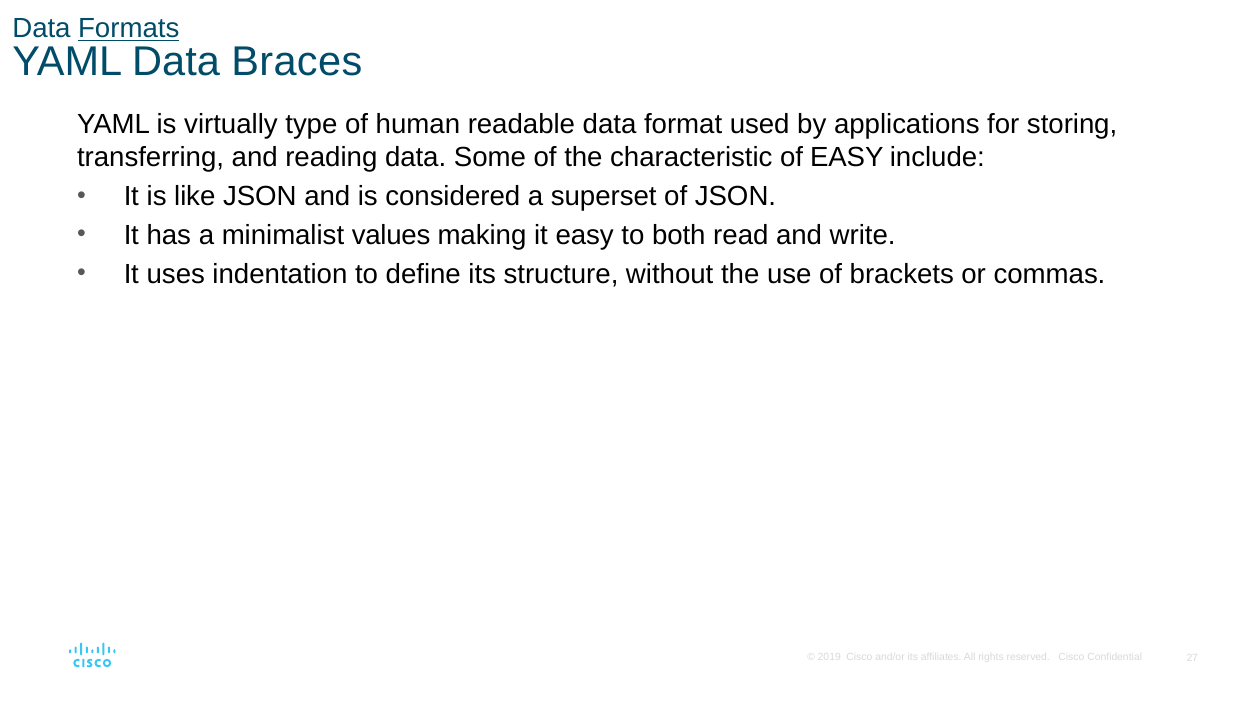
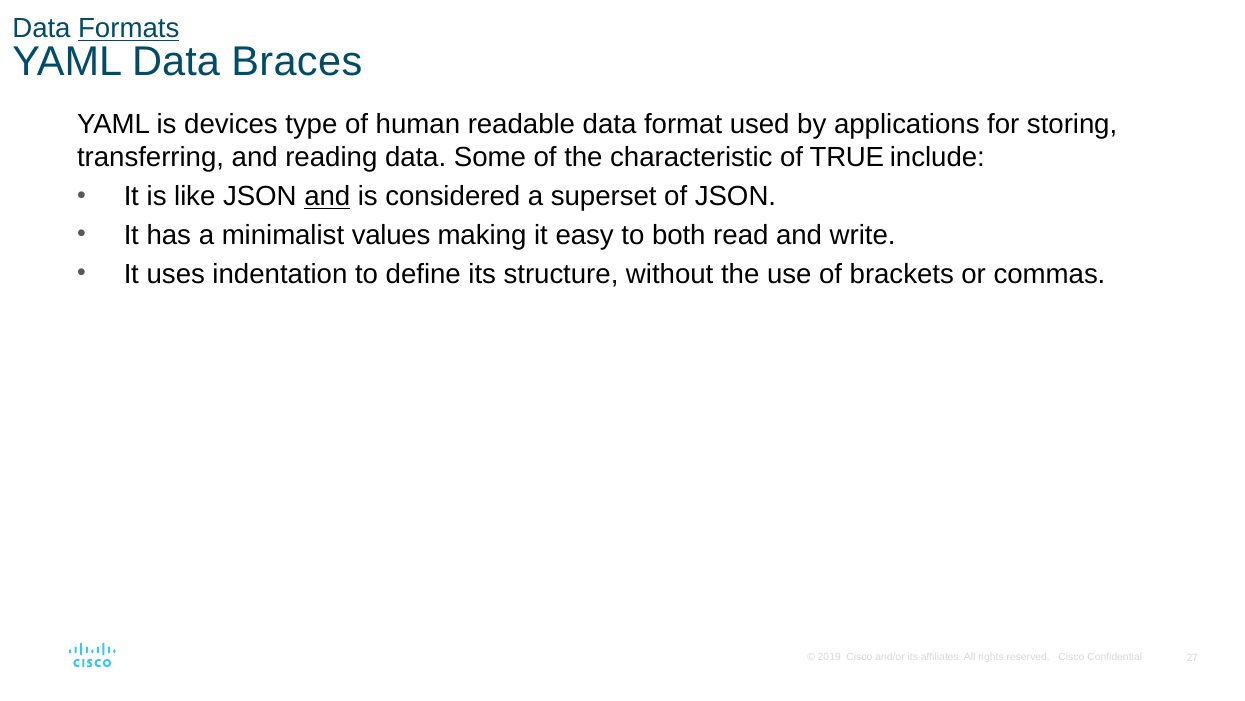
virtually: virtually -> devices
of EASY: EASY -> TRUE
and at (327, 196) underline: none -> present
